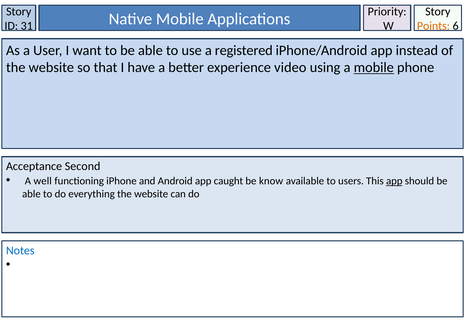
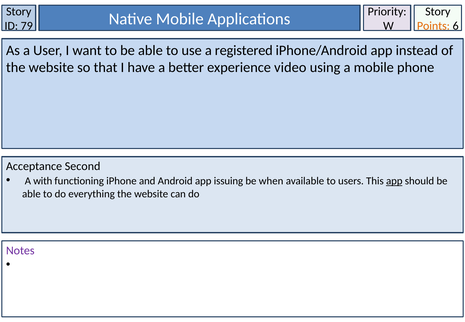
31: 31 -> 79
mobile at (374, 67) underline: present -> none
well: well -> with
caught: caught -> issuing
know: know -> when
Notes colour: blue -> purple
